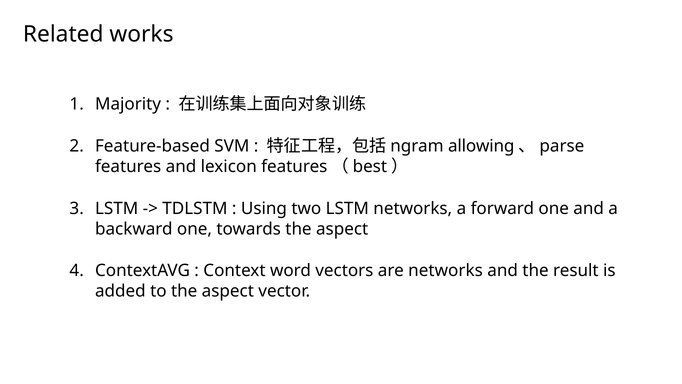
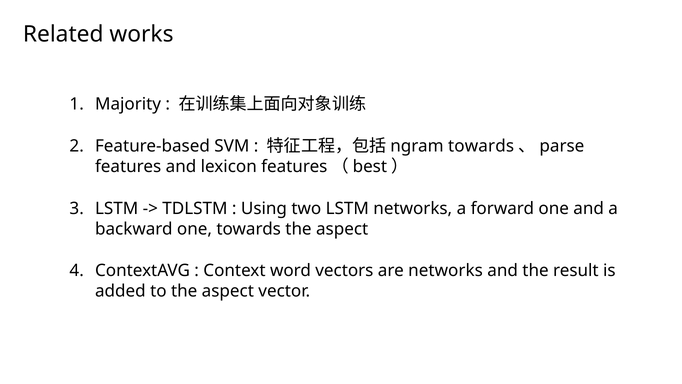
allowing at (481, 146): allowing -> towards
